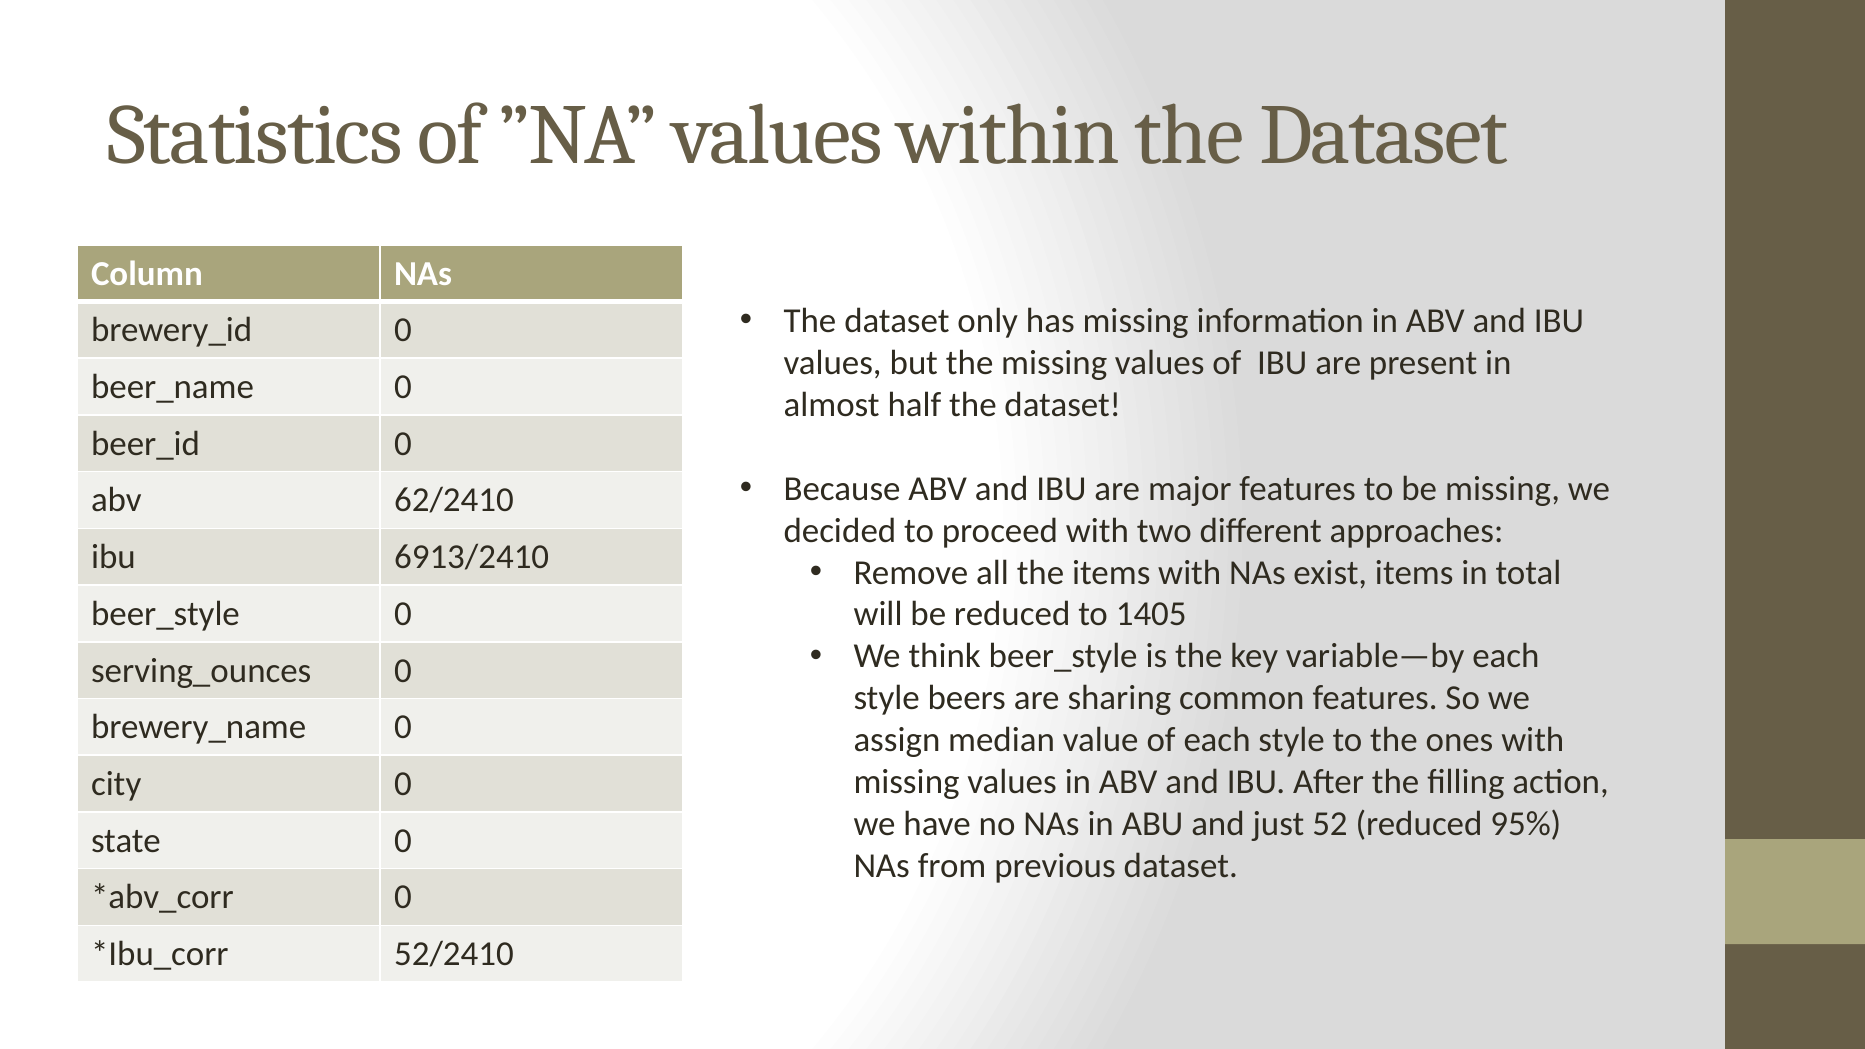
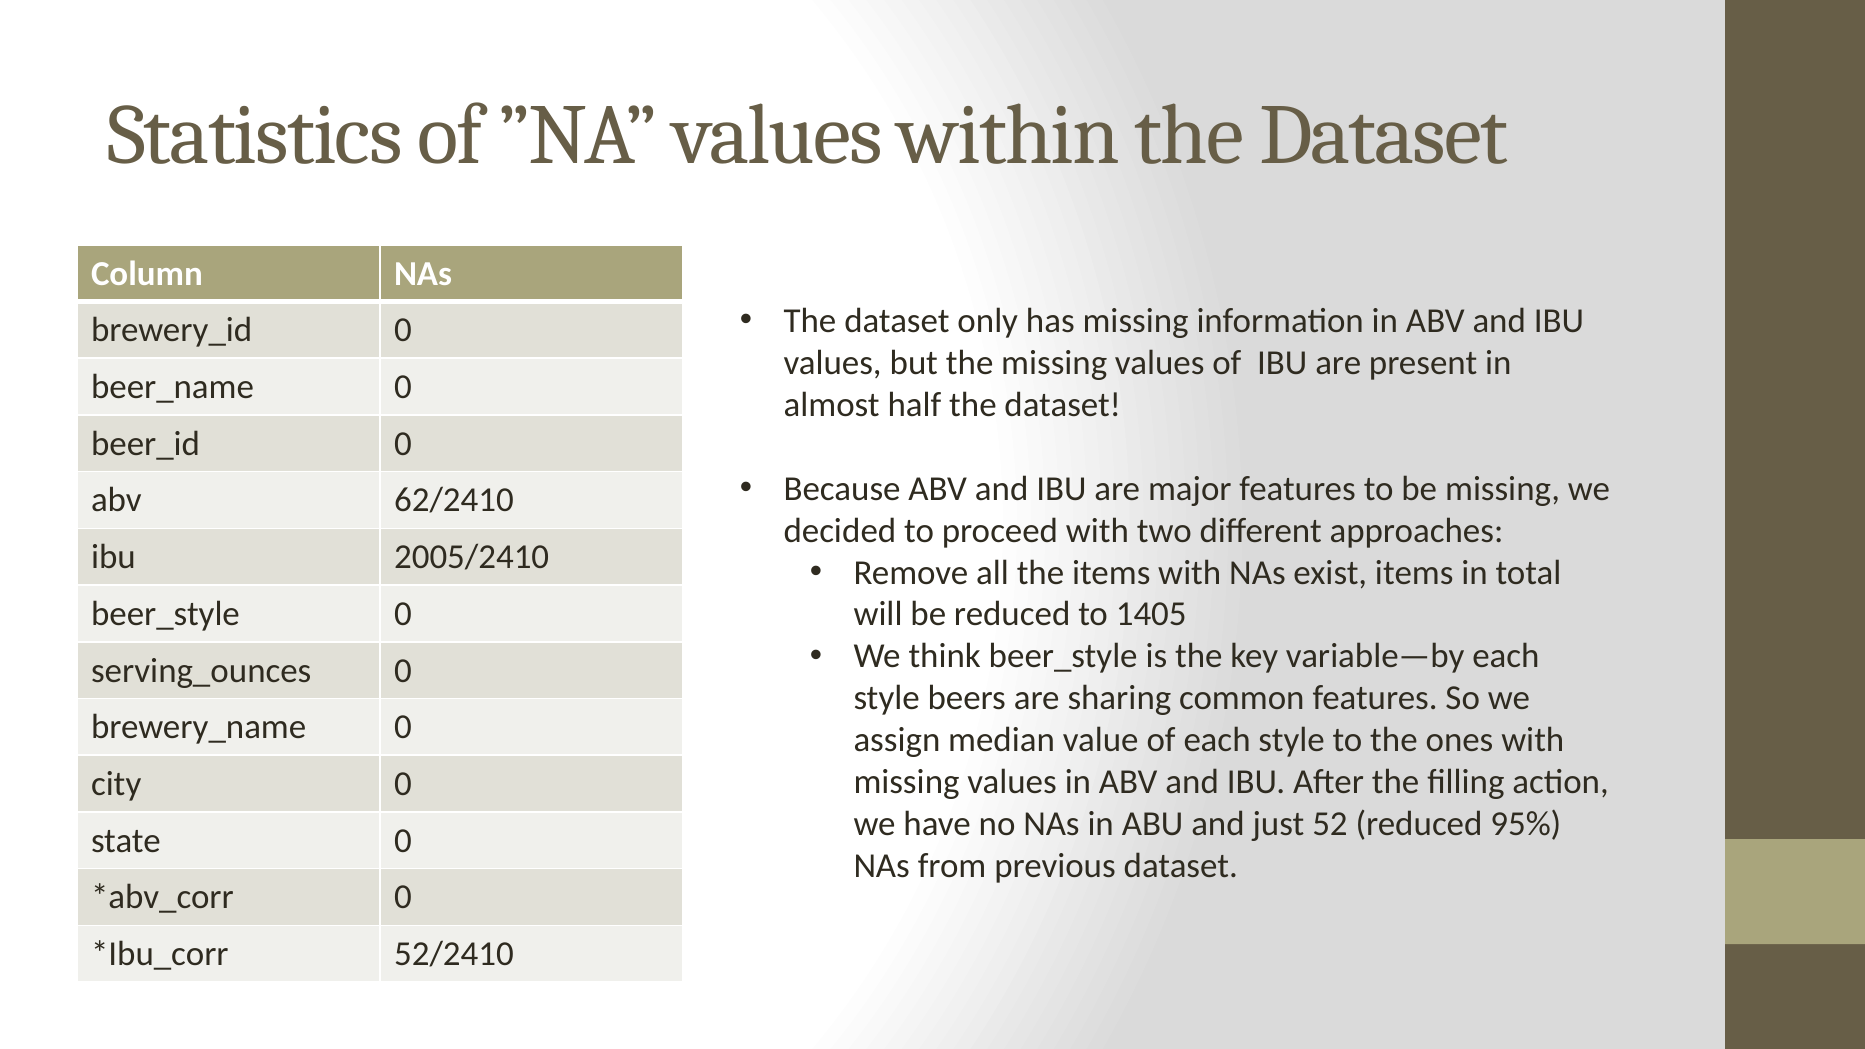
6913/2410: 6913/2410 -> 2005/2410
